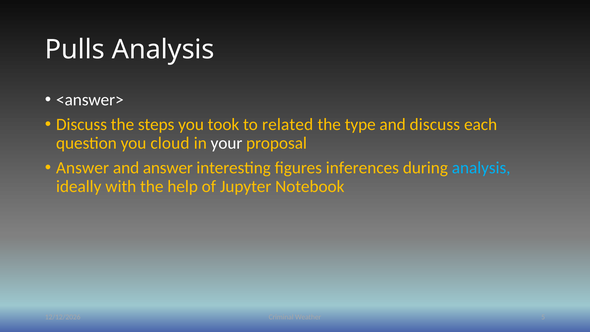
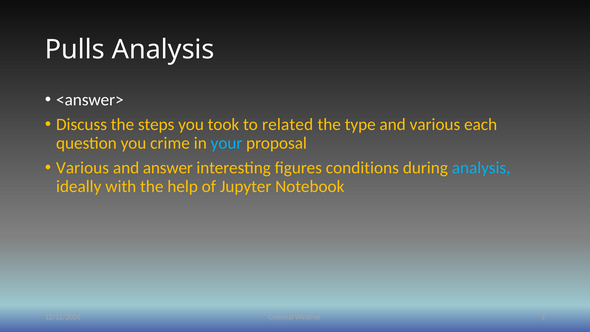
and discuss: discuss -> various
cloud: cloud -> crime
your colour: white -> light blue
Answer at (83, 168): Answer -> Various
inferences: inferences -> conditions
